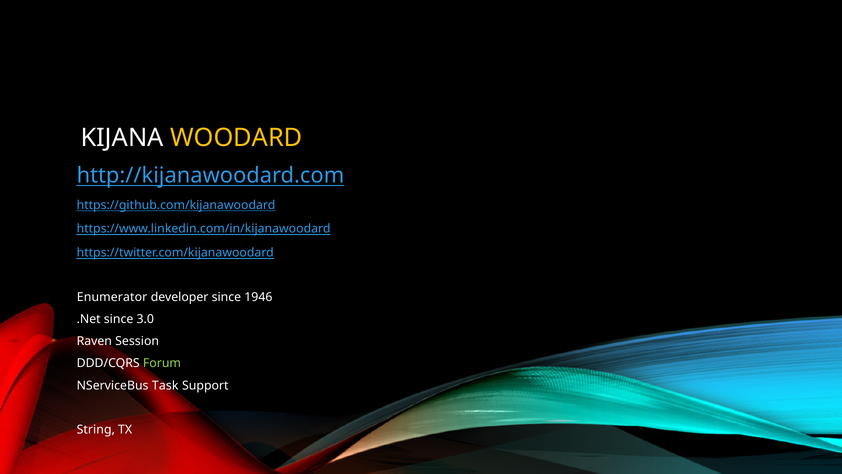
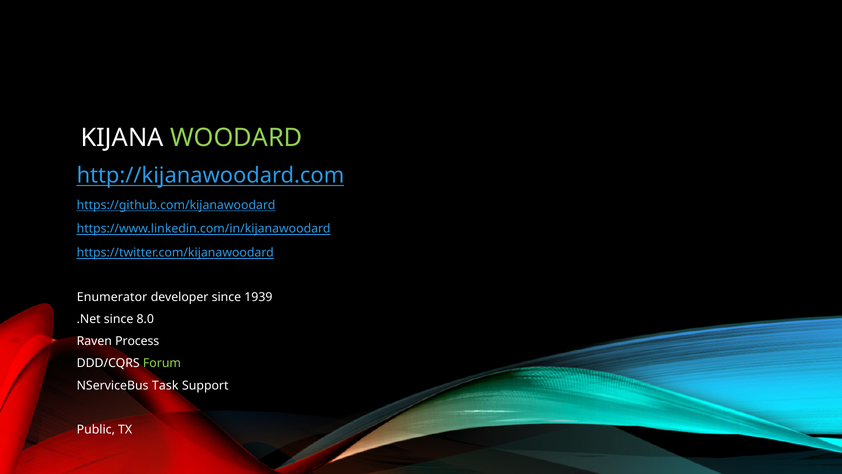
WOODARD colour: yellow -> light green
1946: 1946 -> 1939
3.0: 3.0 -> 8.0
Session: Session -> Process
String: String -> Public
